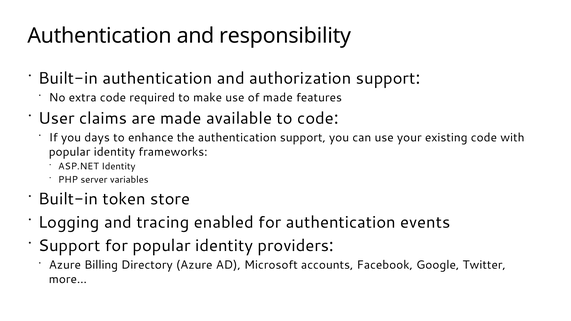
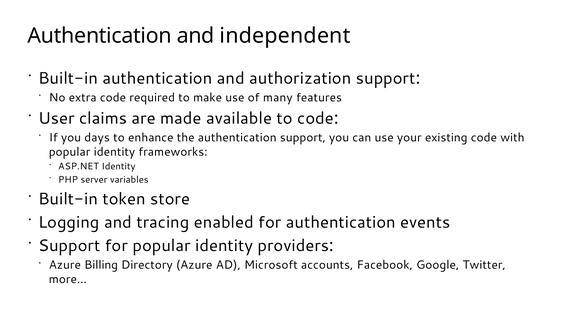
responsibility: responsibility -> independent
of made: made -> many
